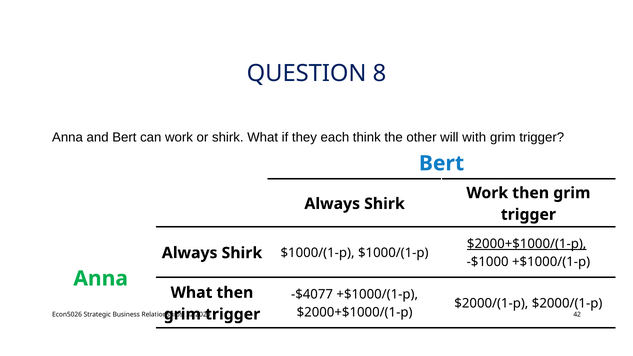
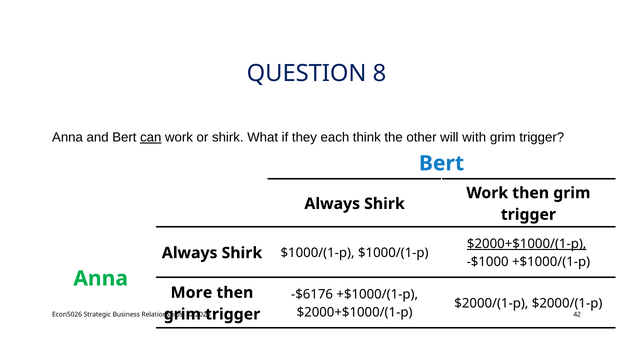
can underline: none -> present
What at (192, 293): What -> More
-$4077: -$4077 -> -$6176
